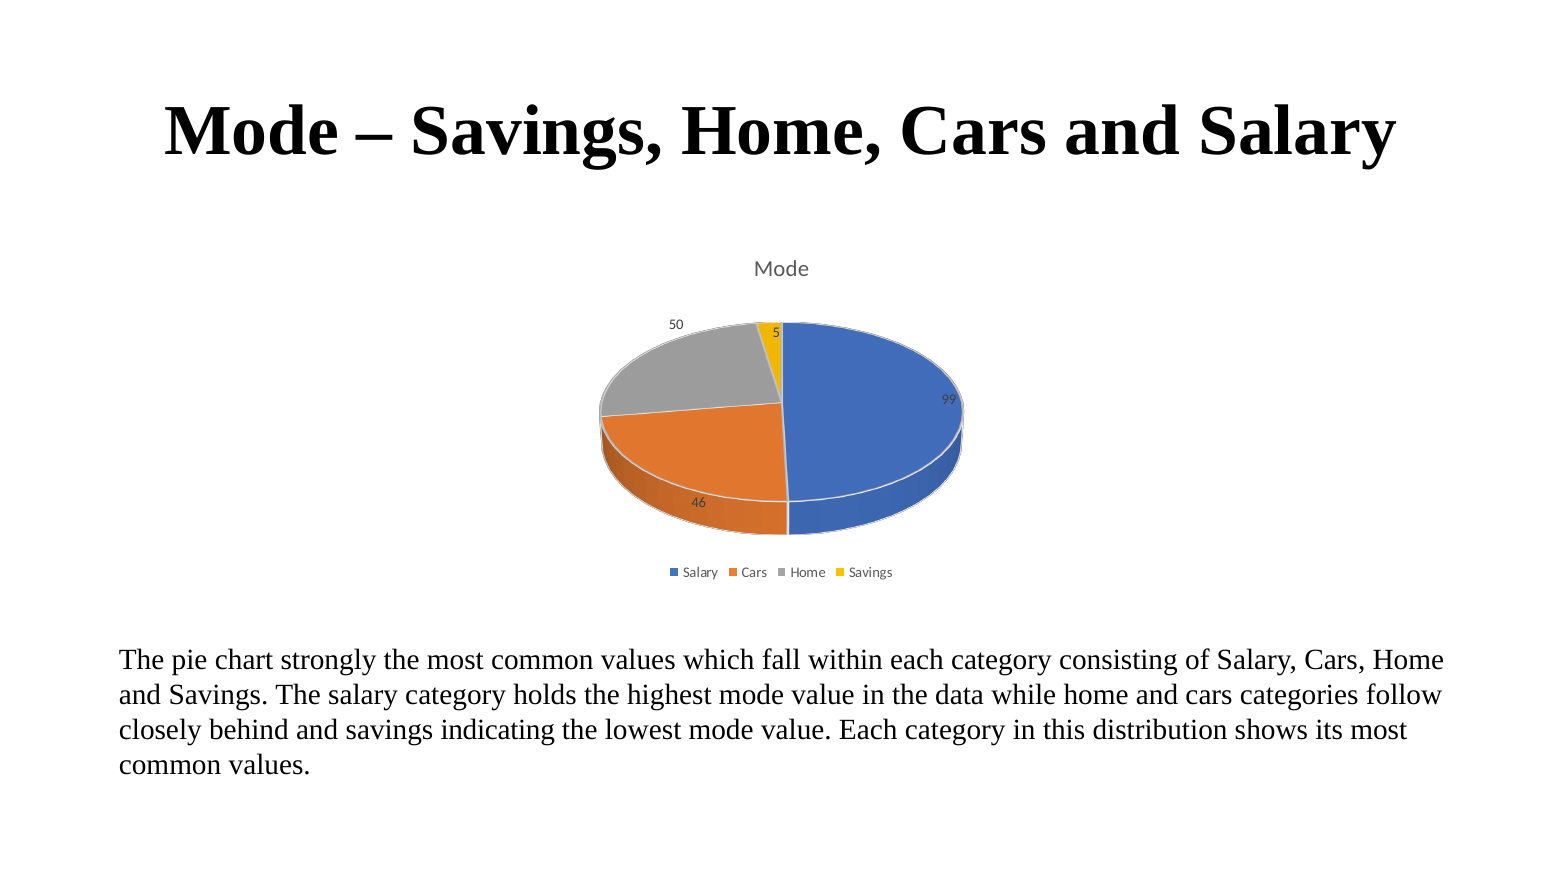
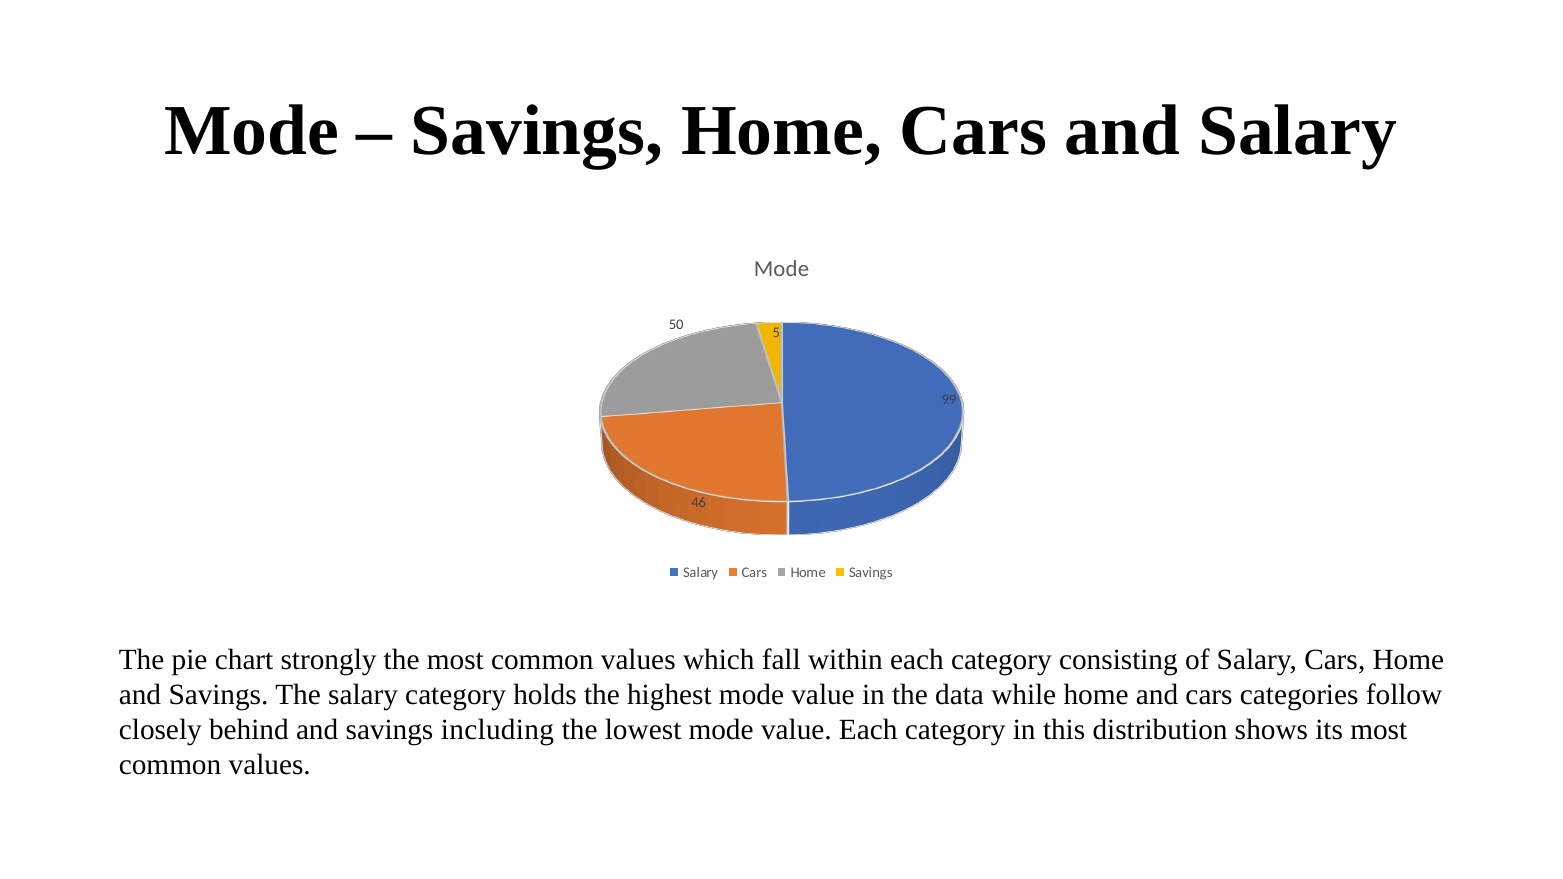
indicating: indicating -> including
